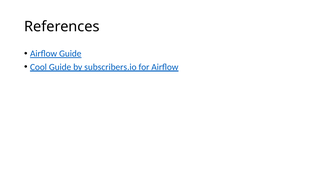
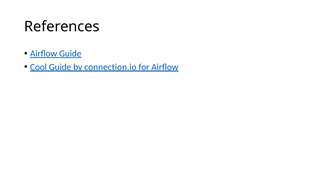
subscribers.io: subscribers.io -> connection.io
